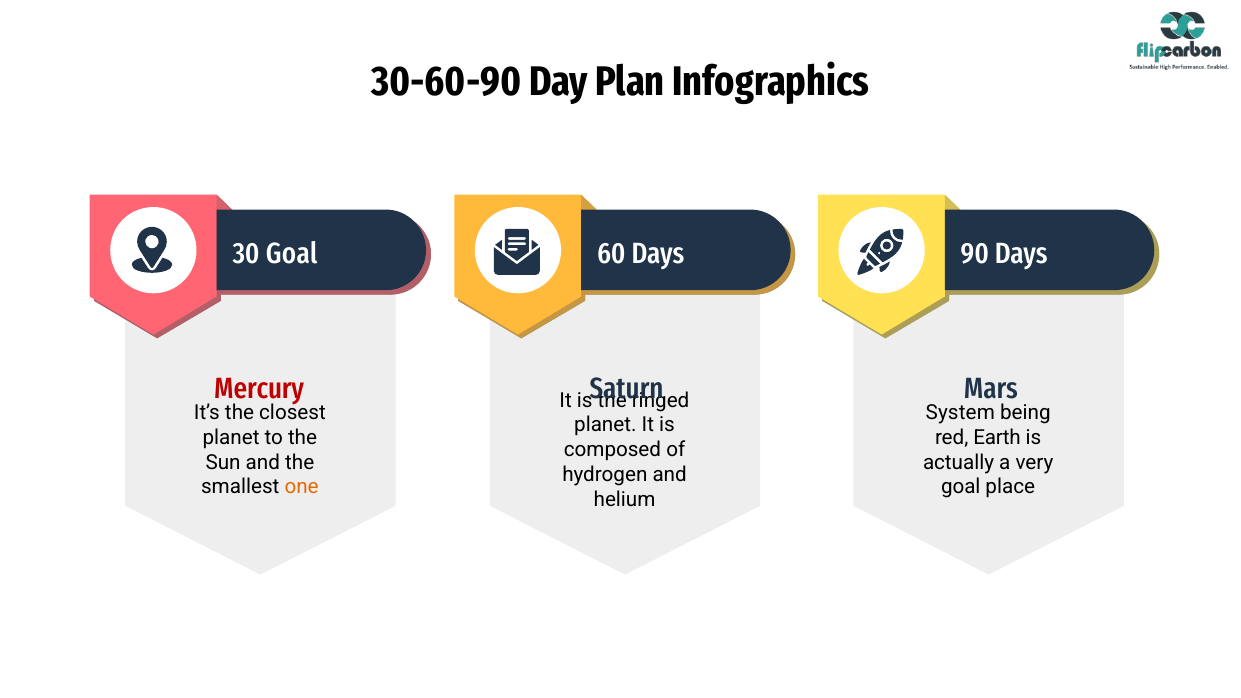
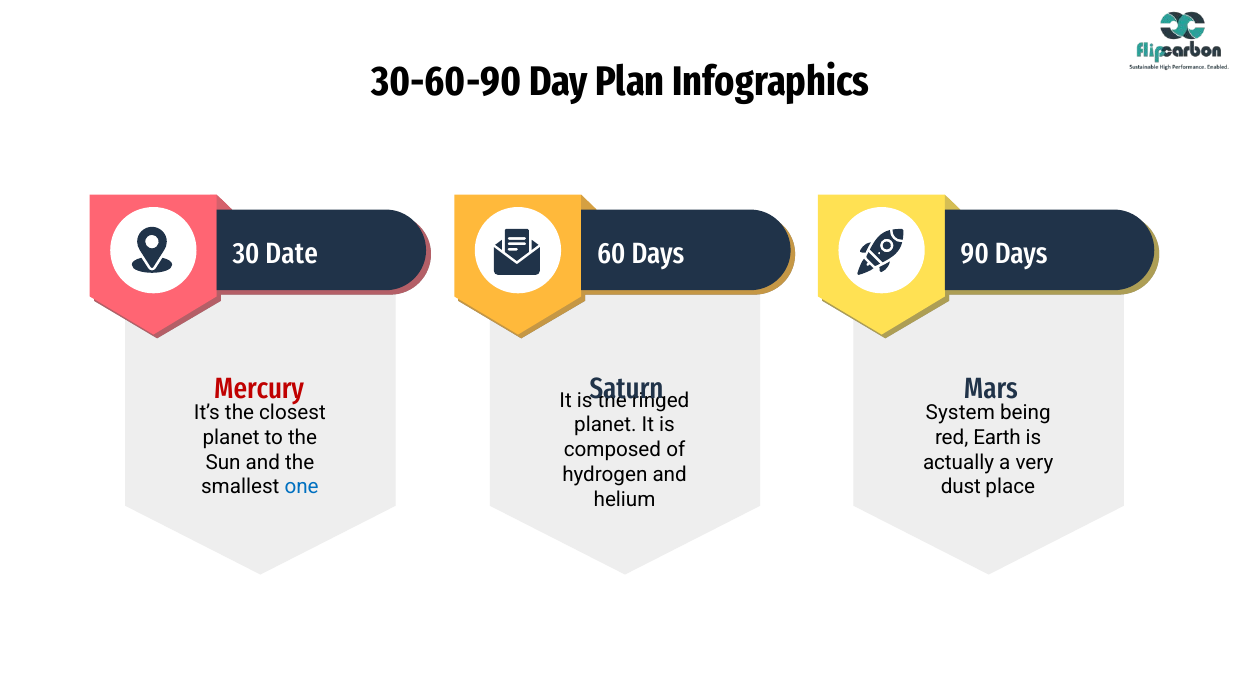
30 Goal: Goal -> Date
one colour: orange -> blue
goal at (961, 487): goal -> dust
